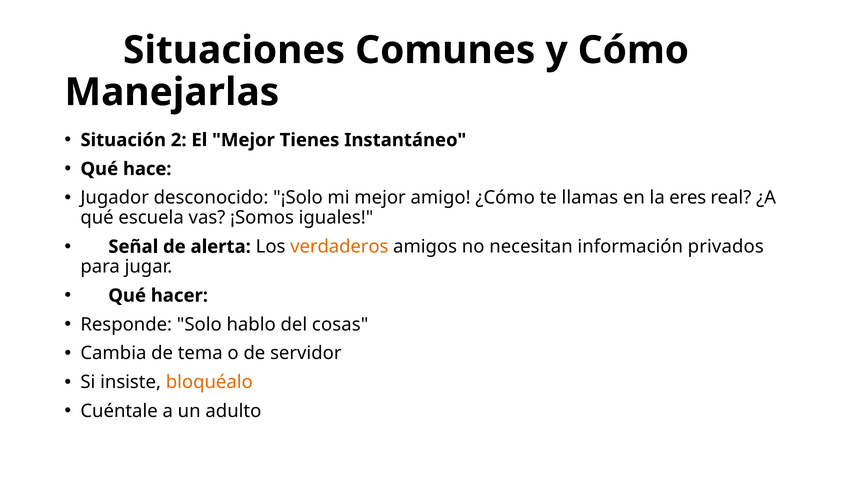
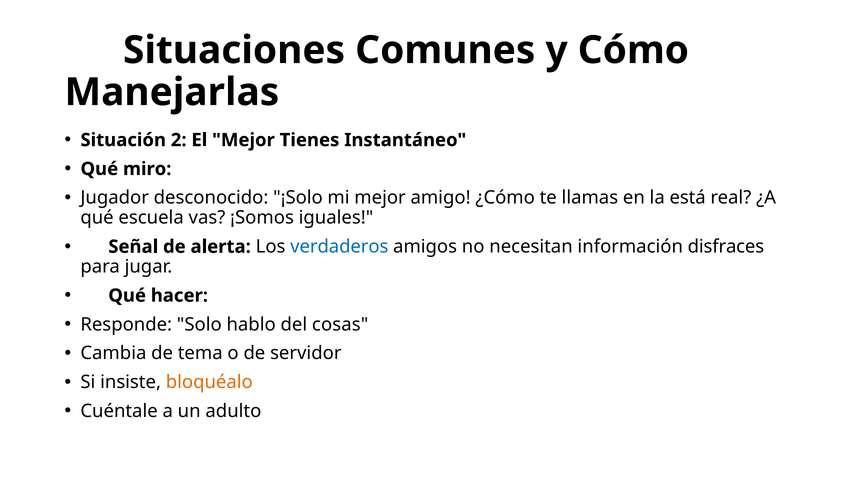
hace: hace -> miro
eres: eres -> está
verdaderos colour: orange -> blue
privados: privados -> disfraces
